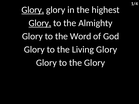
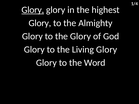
Glory at (40, 23) underline: present -> none
the Word: Word -> Glory
the Glory: Glory -> Word
